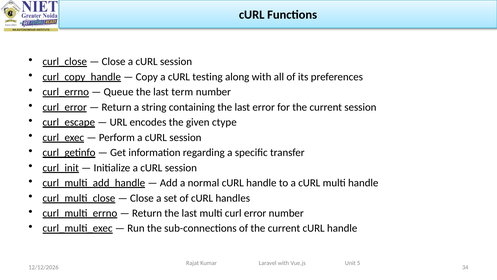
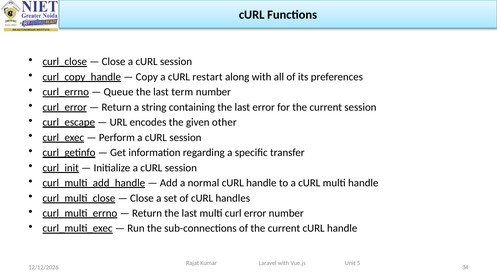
testing: testing -> restart
ctype: ctype -> other
